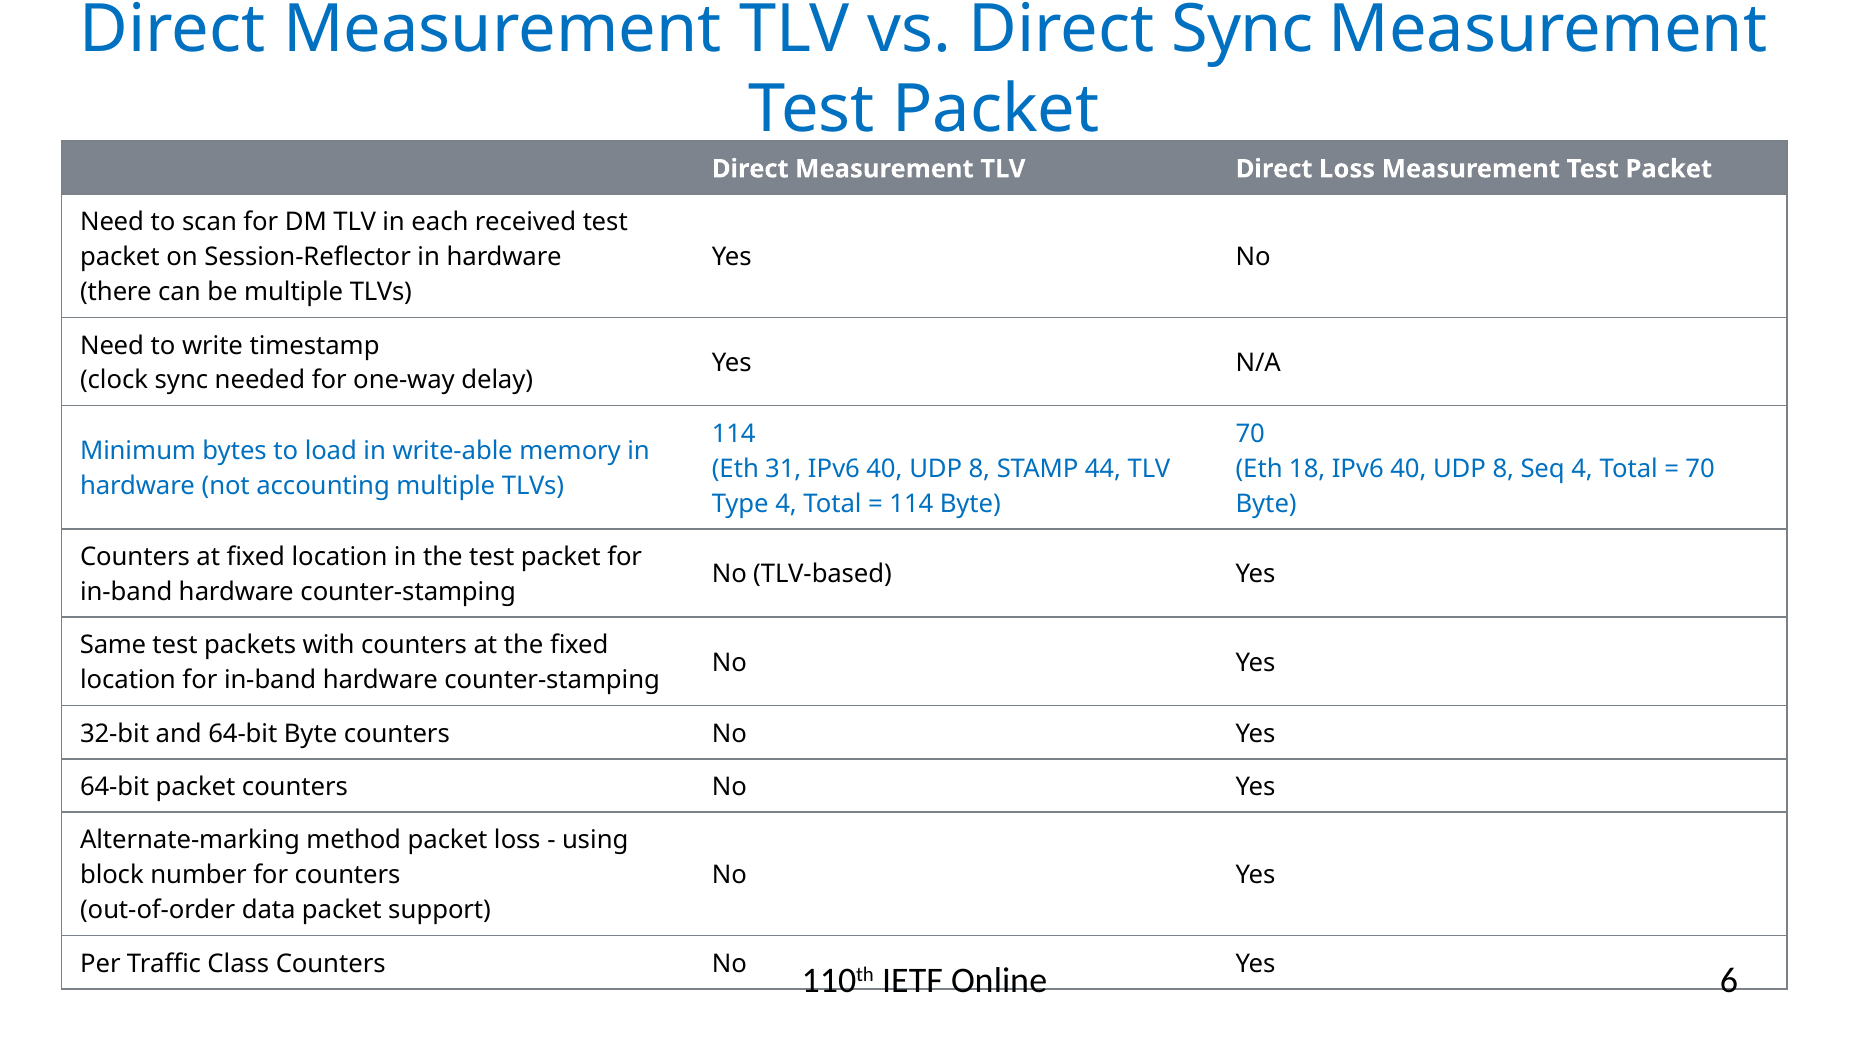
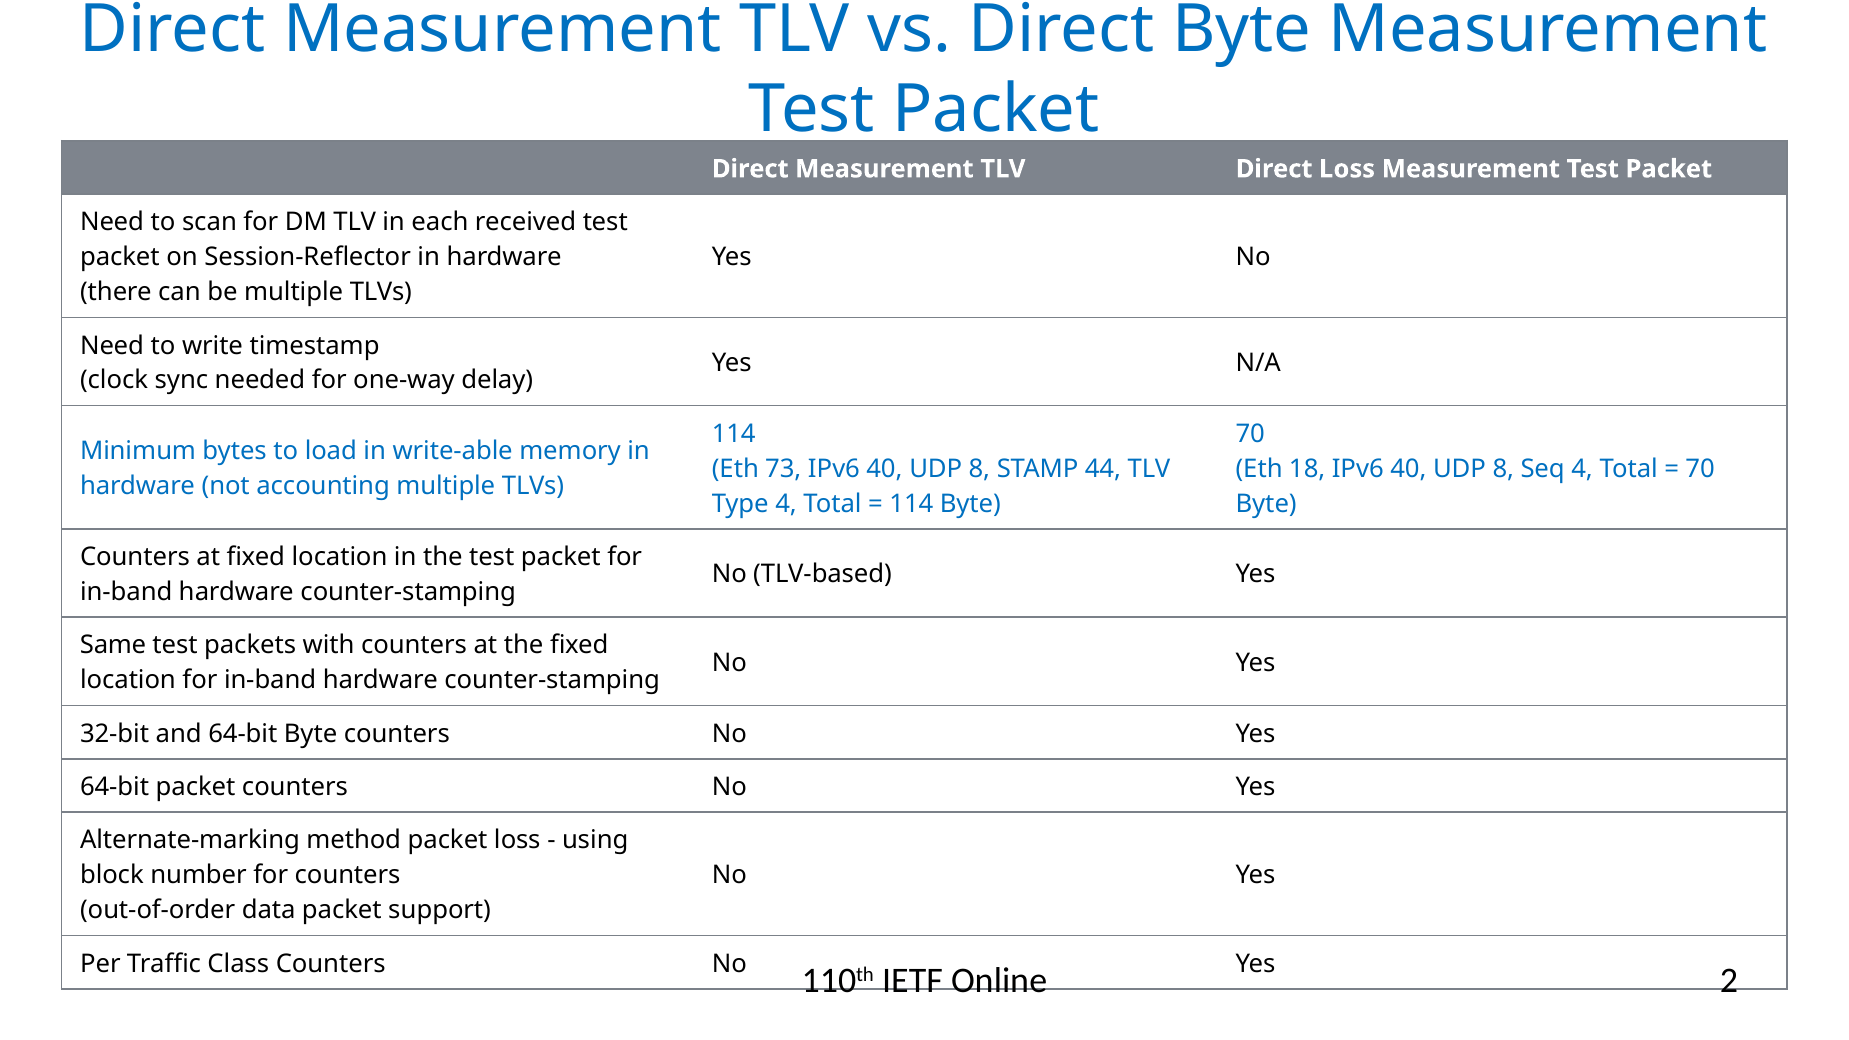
Direct Sync: Sync -> Byte
31: 31 -> 73
6: 6 -> 2
